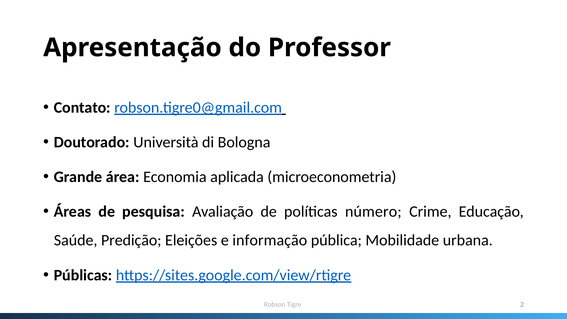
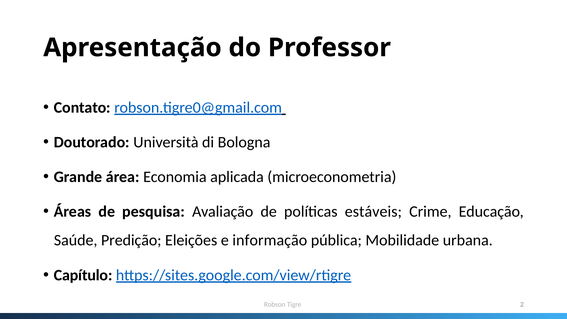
número: número -> estáveis
Públicas: Públicas -> Capítulo
